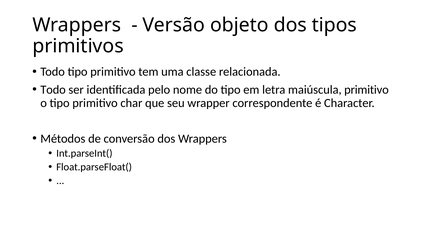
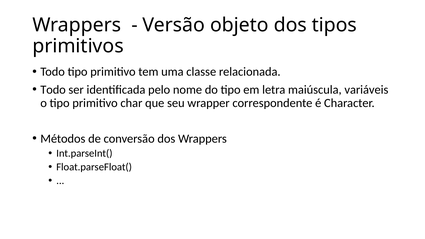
maiúscula primitivo: primitivo -> variáveis
